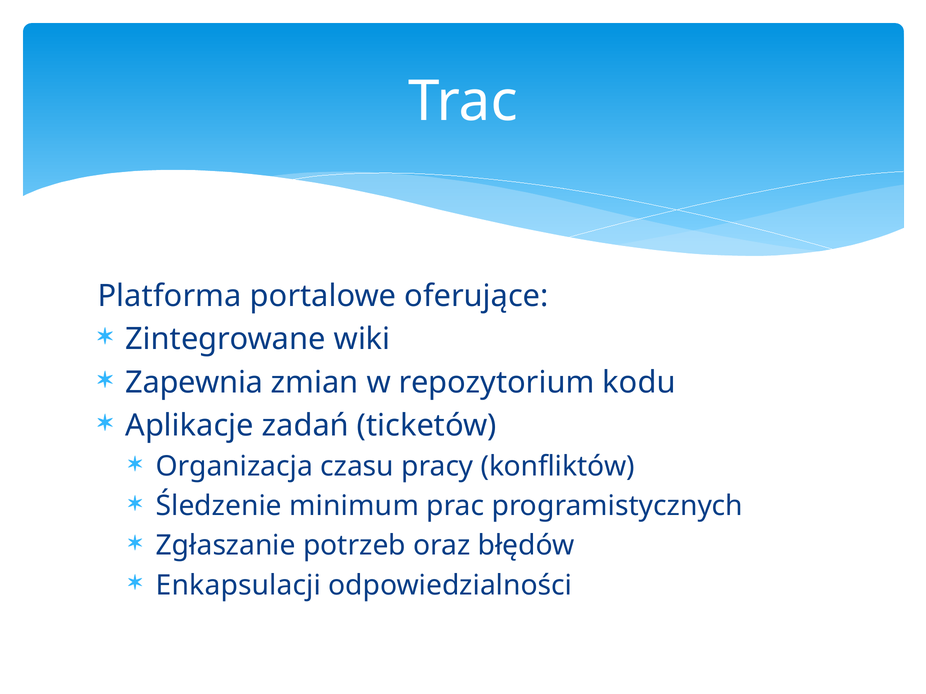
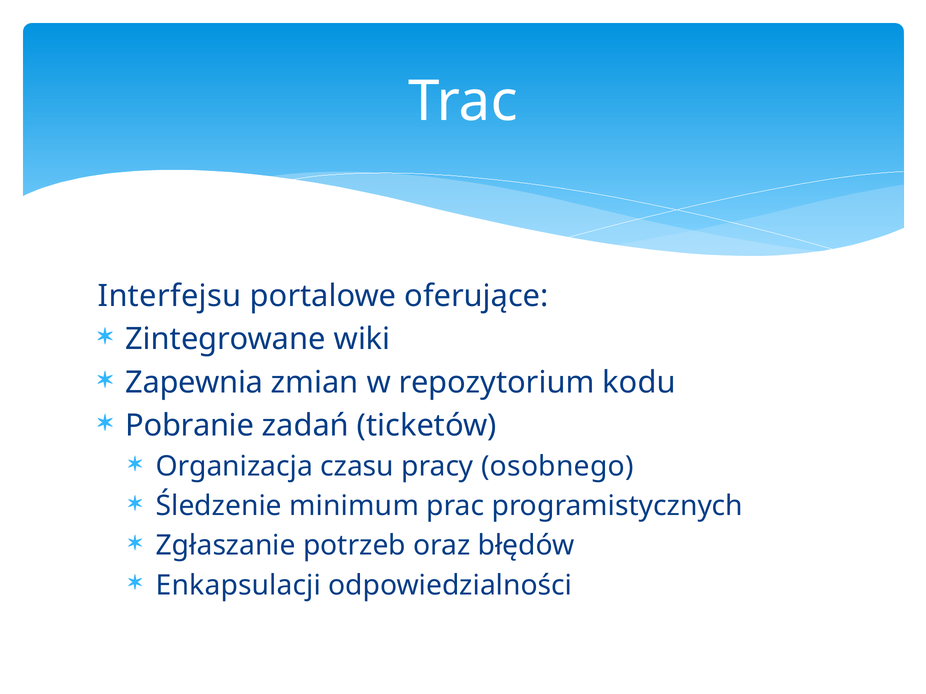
Platforma: Platforma -> Interfejsu
Aplikacje: Aplikacje -> Pobranie
konfliktów: konfliktów -> osobnego
